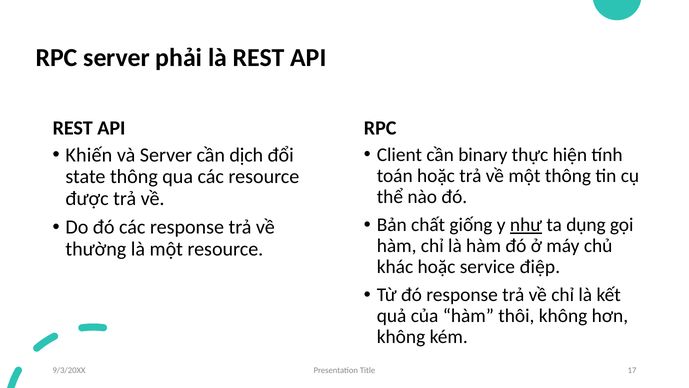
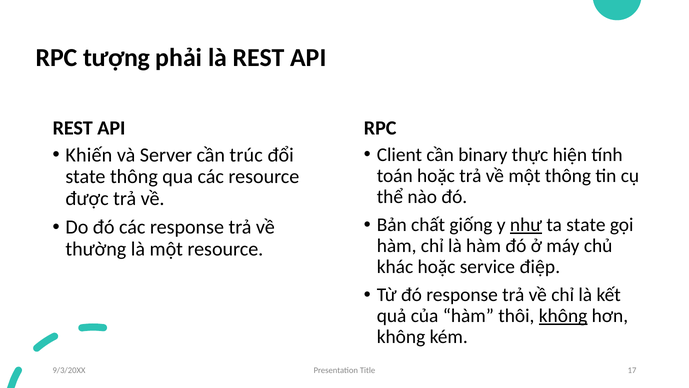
RPC server: server -> tượng
dịch: dịch -> trúc
ta dụng: dụng -> state
không at (563, 316) underline: none -> present
